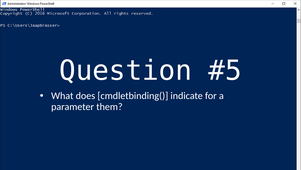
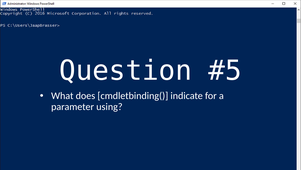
them: them -> using
